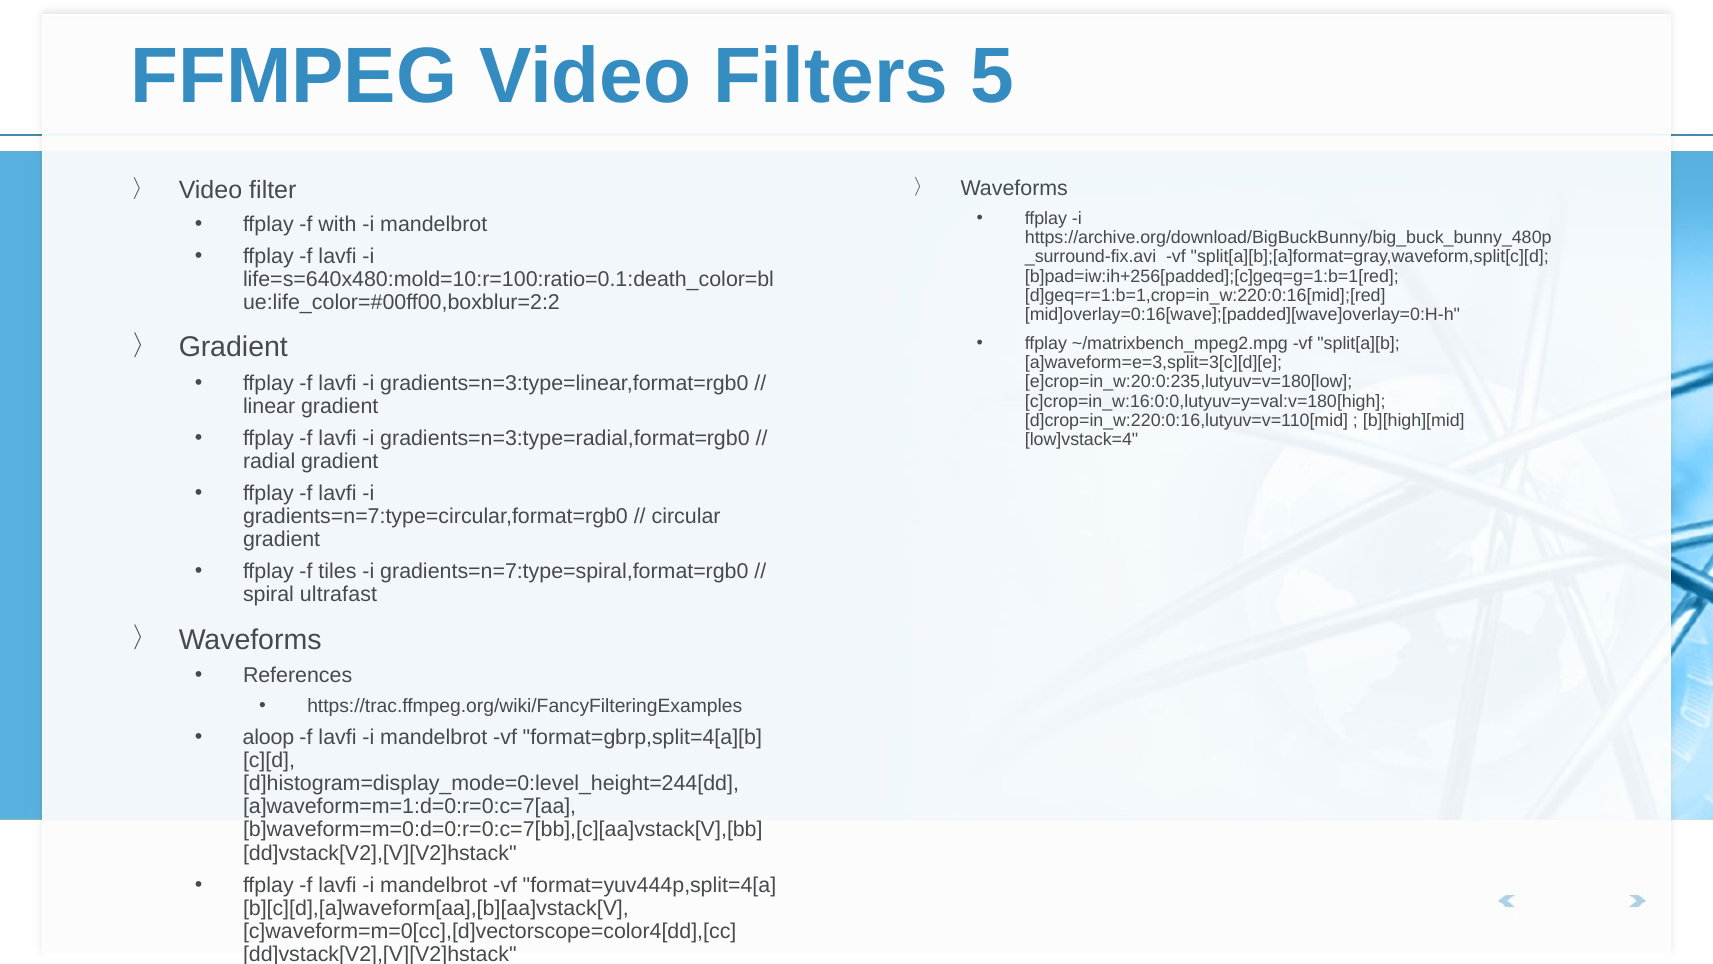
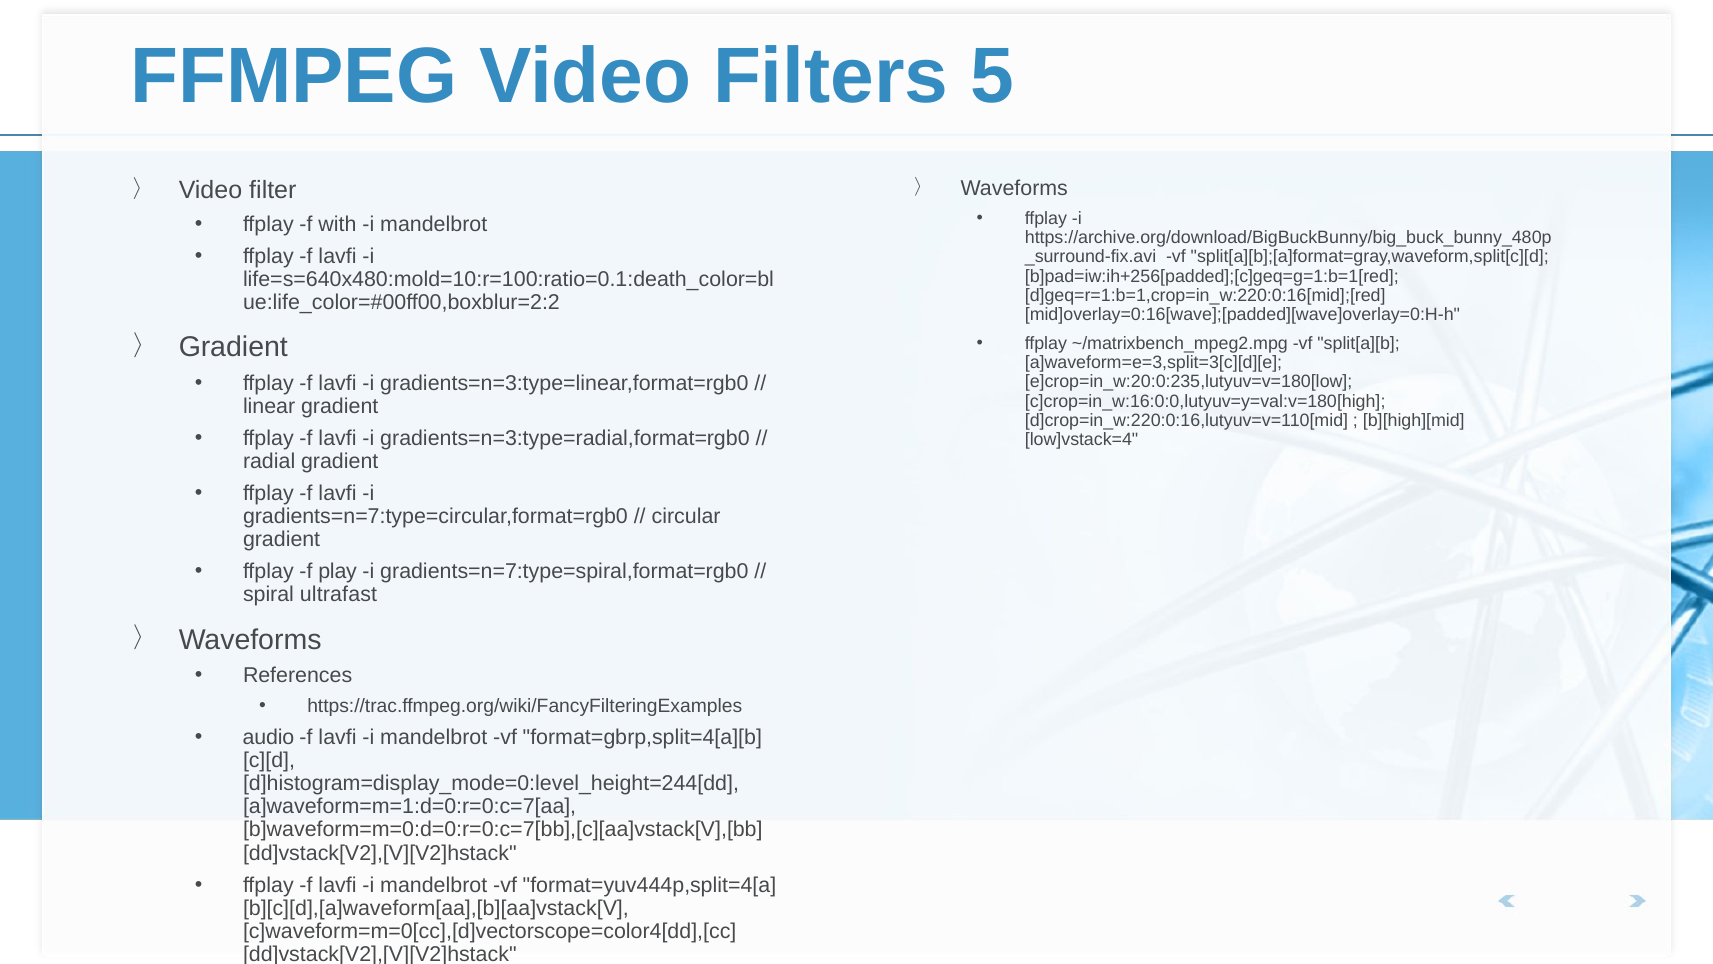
tiles: tiles -> play
aloop: aloop -> audio
